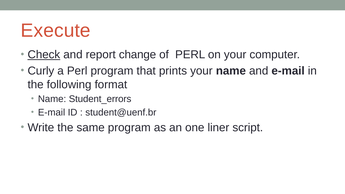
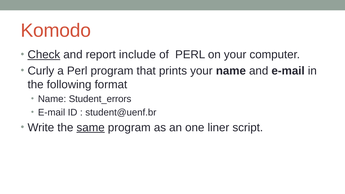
Execute: Execute -> Komodo
change: change -> include
same underline: none -> present
